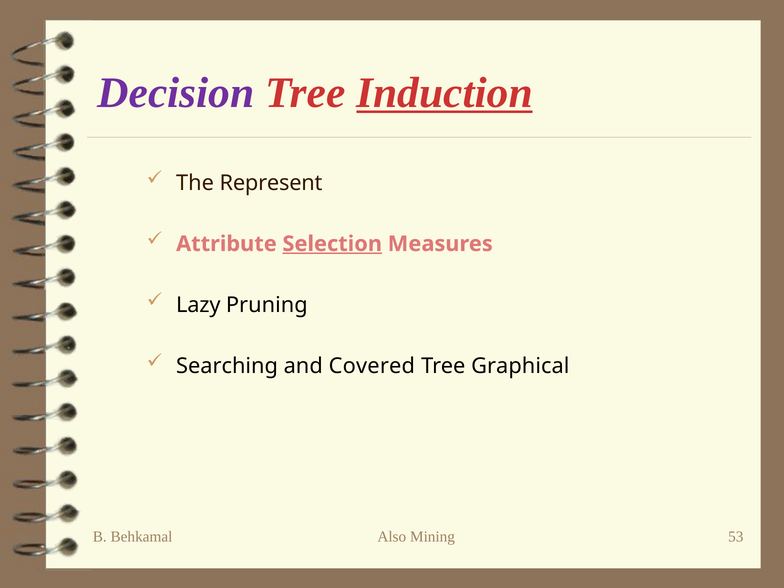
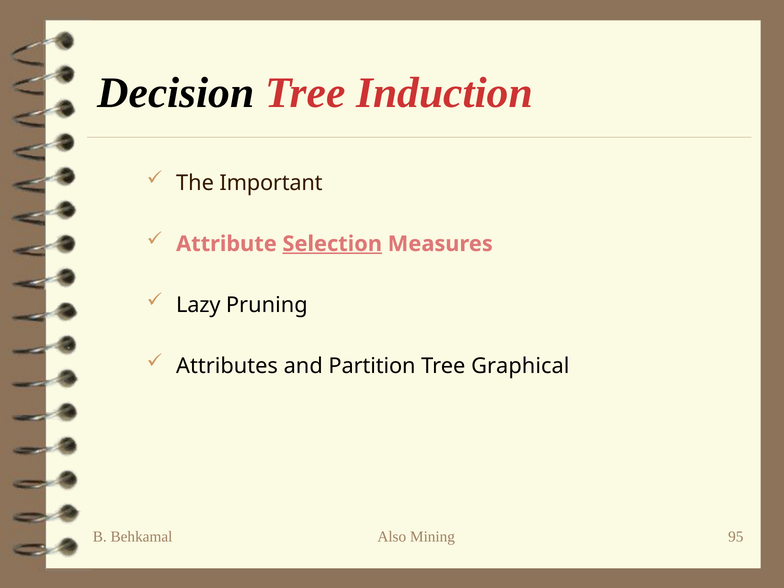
Decision colour: purple -> black
Induction underline: present -> none
Represent: Represent -> Important
Searching: Searching -> Attributes
Covered: Covered -> Partition
53: 53 -> 95
